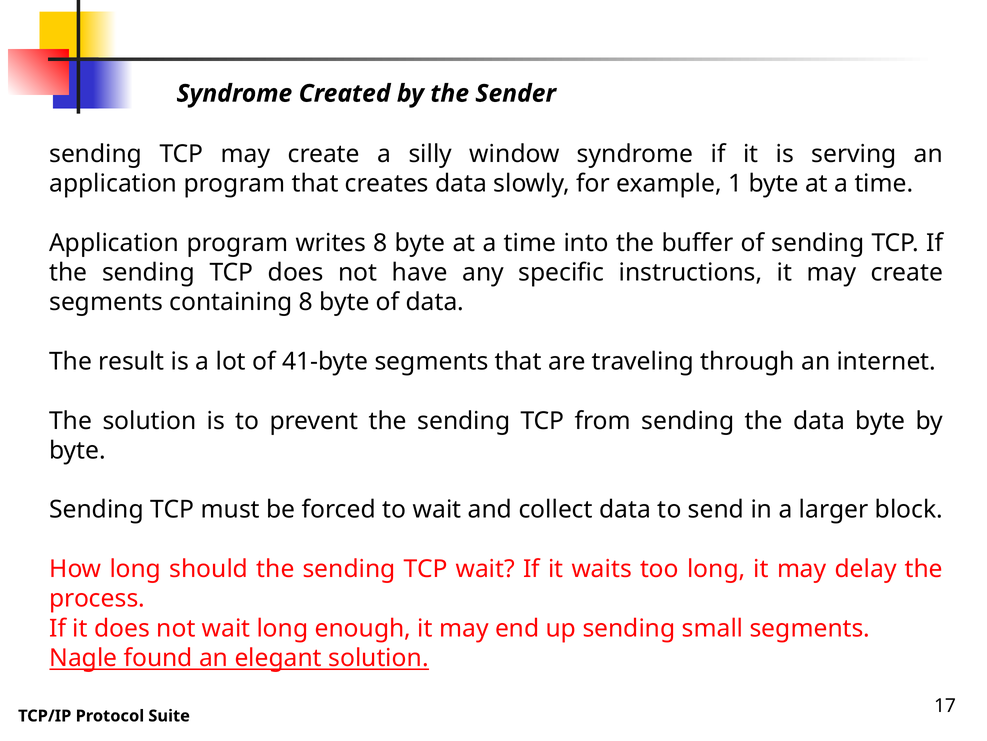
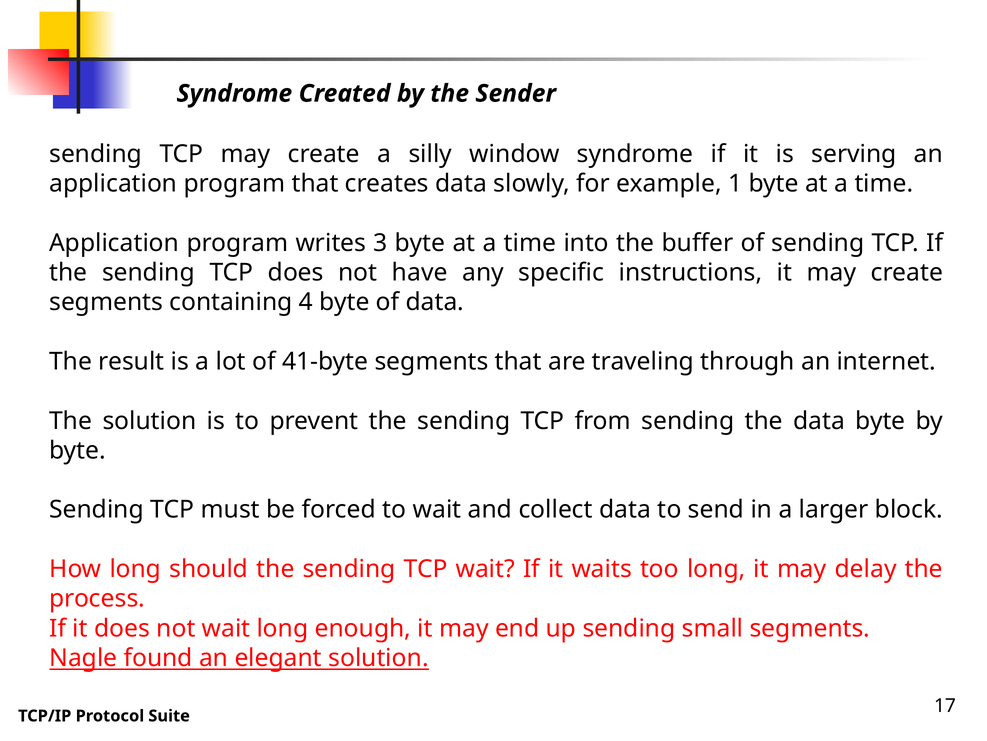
writes 8: 8 -> 3
containing 8: 8 -> 4
